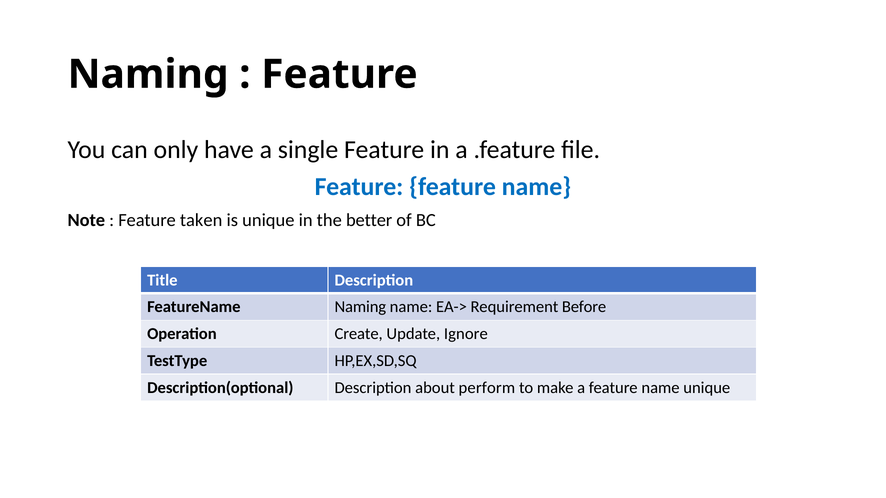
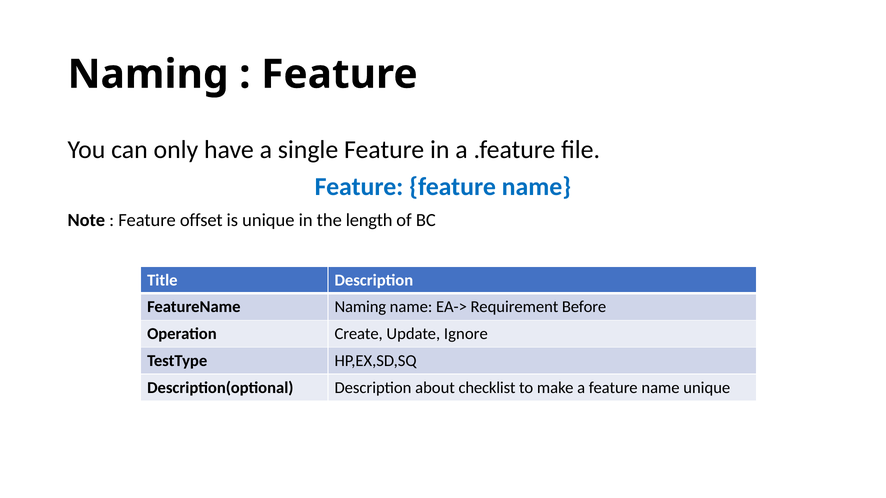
taken: taken -> offset
better: better -> length
perform: perform -> checklist
